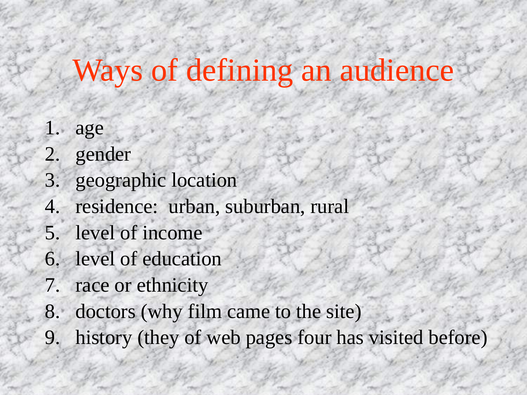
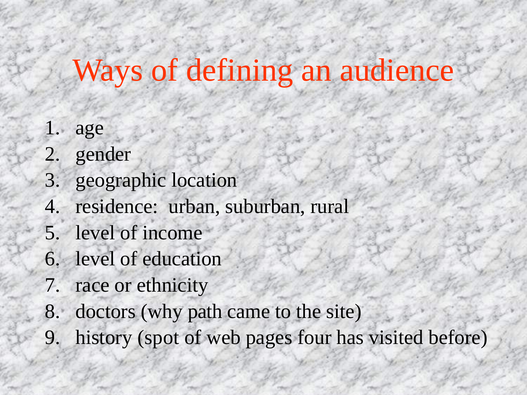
film: film -> path
they: they -> spot
